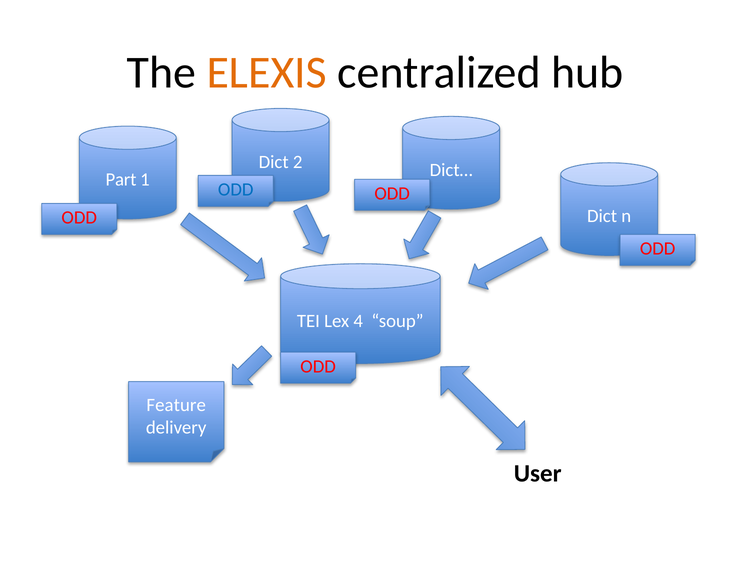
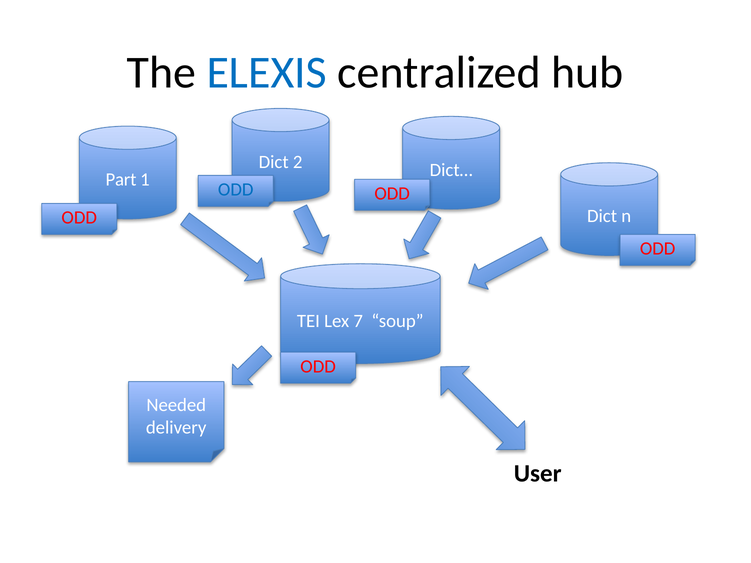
ELEXIS colour: orange -> blue
4: 4 -> 7
Feature: Feature -> Needed
